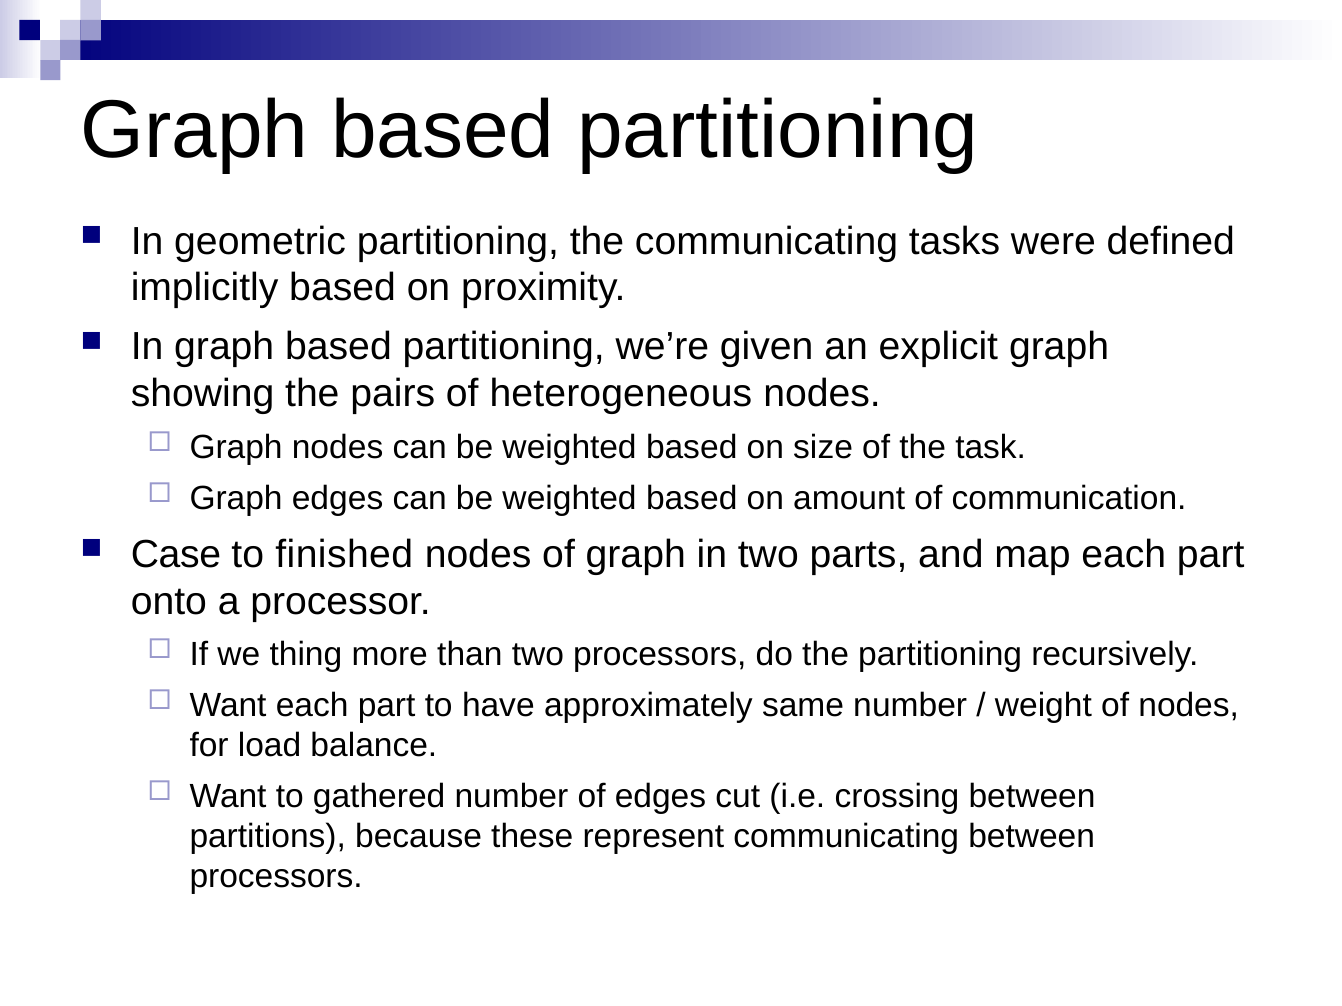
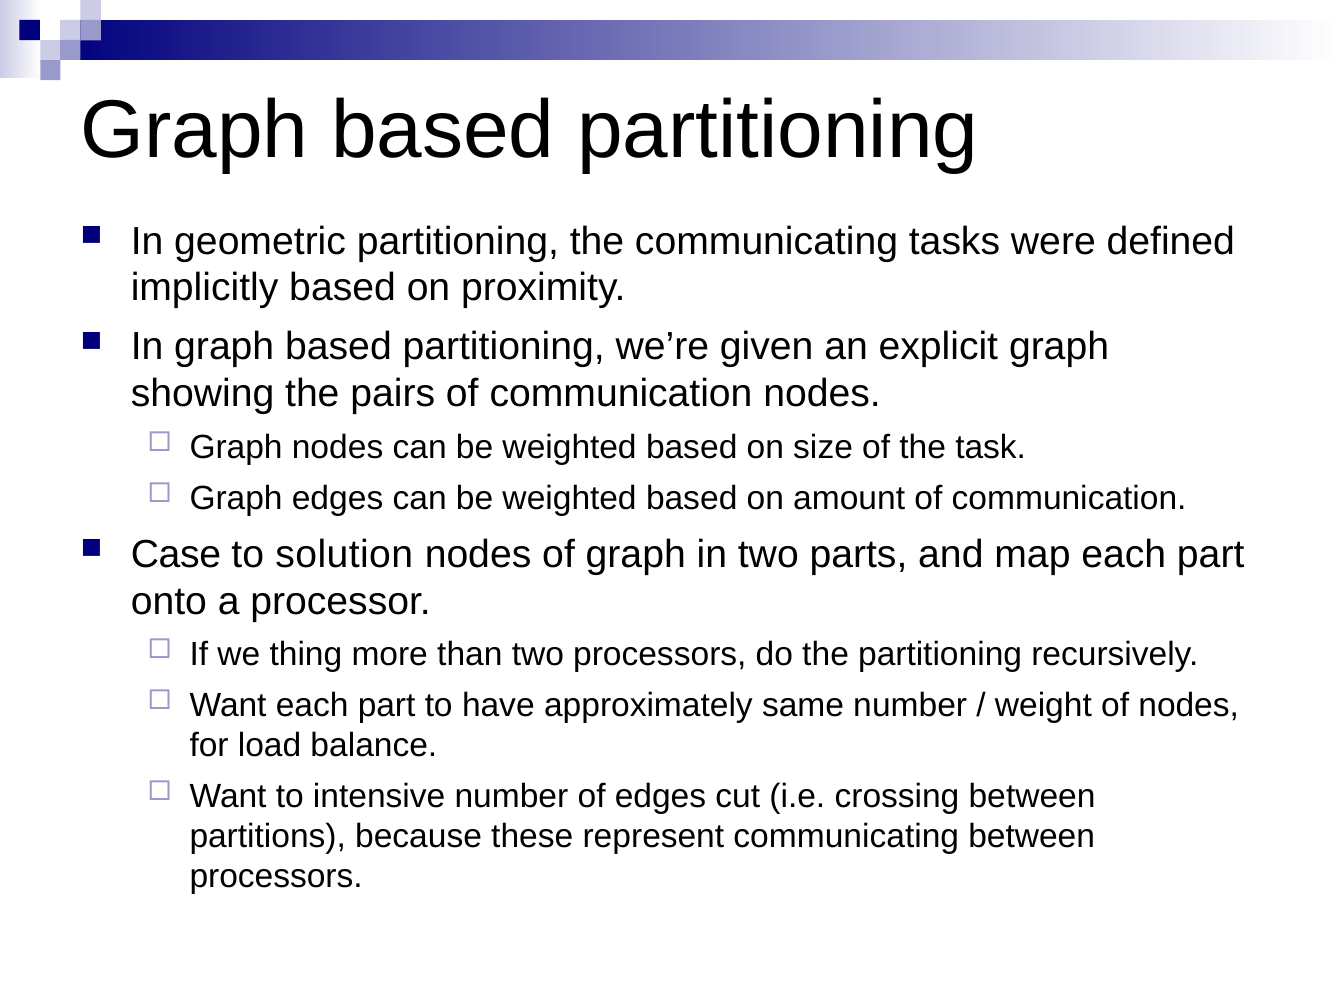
pairs of heterogeneous: heterogeneous -> communication
finished: finished -> solution
gathered: gathered -> intensive
